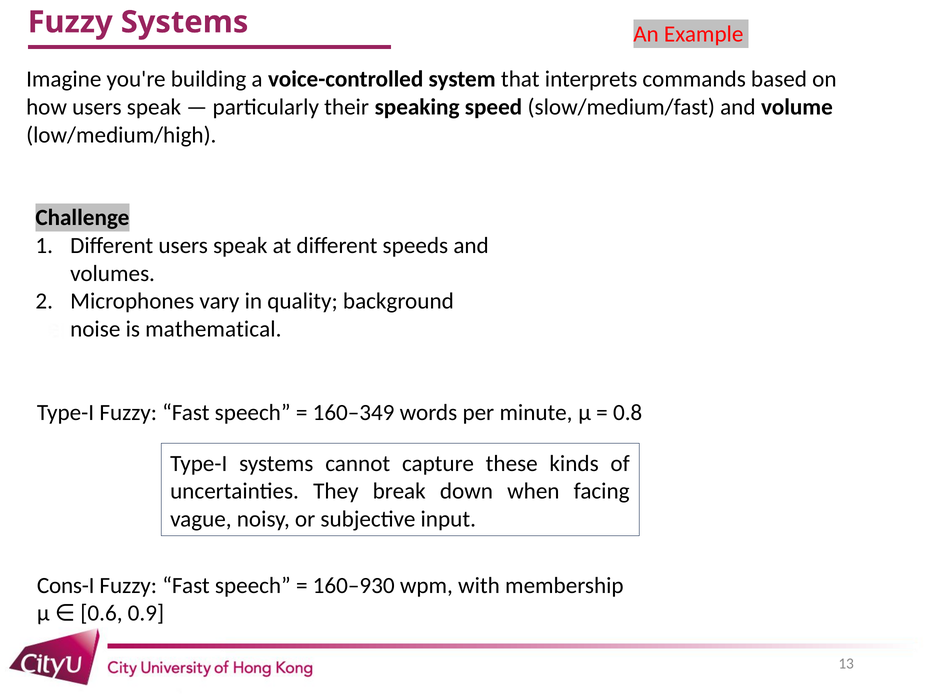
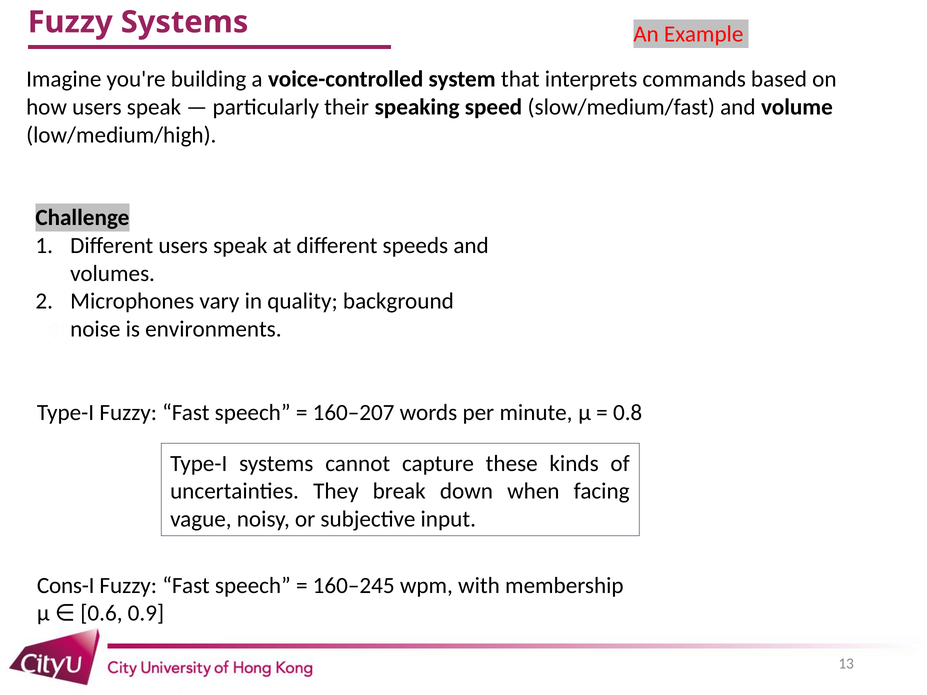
mathematical: mathematical -> environments
160–349: 160–349 -> 160–207
160–930: 160–930 -> 160–245
